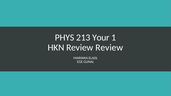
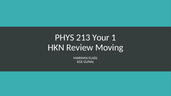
Review Review: Review -> Moving
